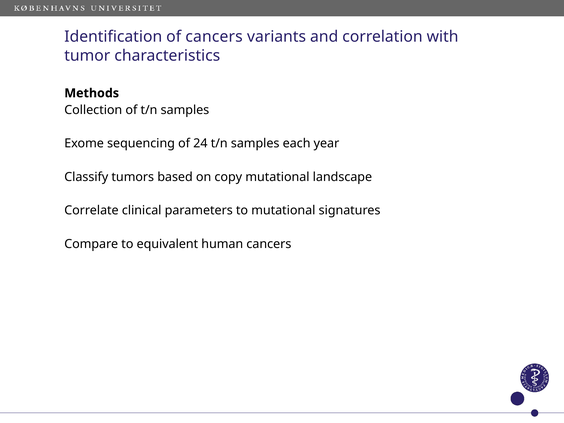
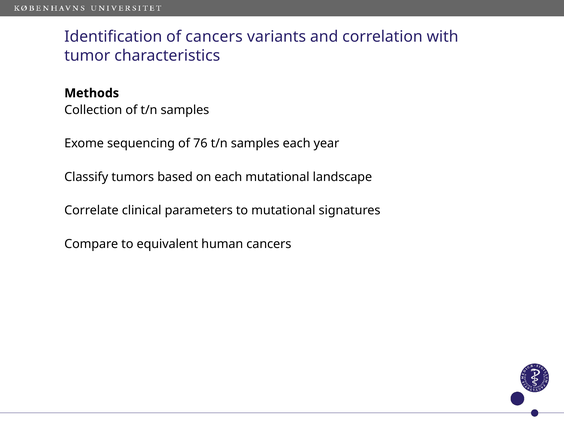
24: 24 -> 76
on copy: copy -> each
